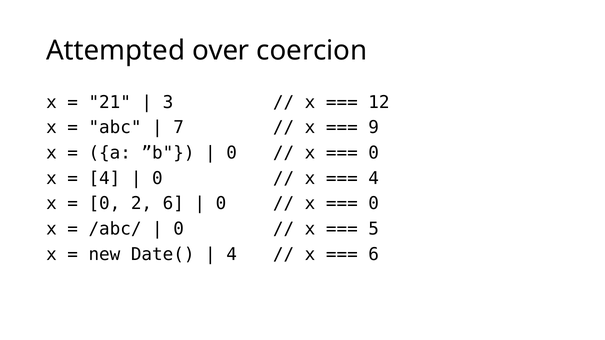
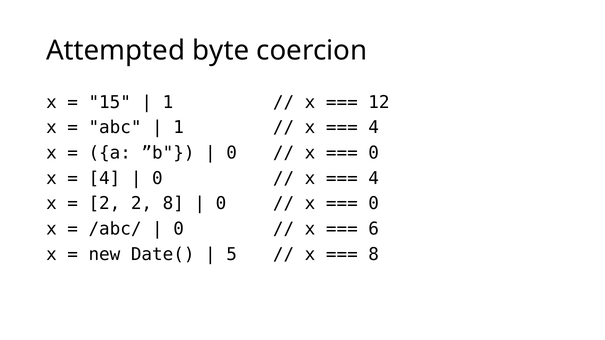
over: over -> byte
21: 21 -> 15
3 at (168, 102): 3 -> 1
7 at (179, 128): 7 -> 1
9 at (374, 128): 9 -> 4
0 at (104, 204): 0 -> 2
2 6: 6 -> 8
5: 5 -> 6
4 at (232, 254): 4 -> 5
6 at (374, 254): 6 -> 8
